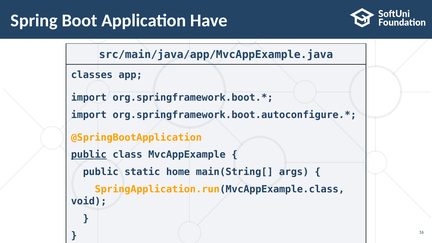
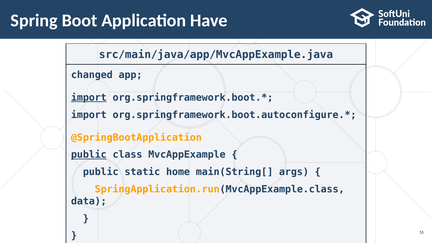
classes: classes -> changed
import at (89, 97) underline: none -> present
void: void -> data
